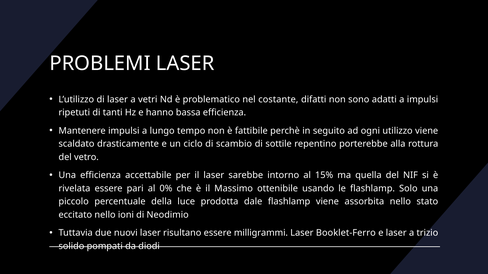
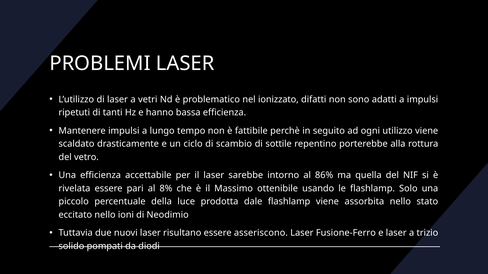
costante: costante -> ionizzato
15%: 15% -> 86%
0%: 0% -> 8%
milligrammi: milligrammi -> asseriscono
Booklet-Ferro: Booklet-Ferro -> Fusione-Ferro
